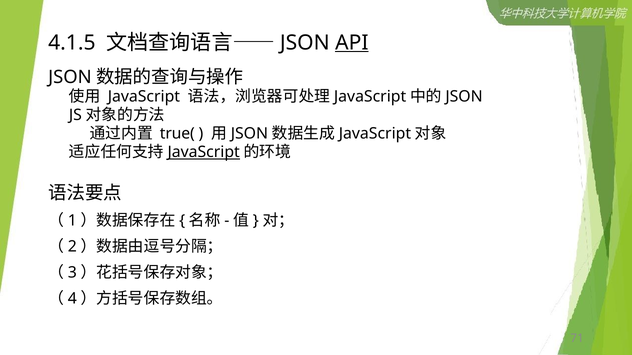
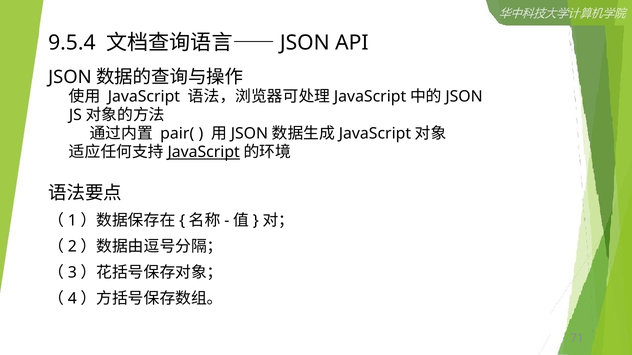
4.1.5: 4.1.5 -> 9.5.4
API underline: present -> none
true(: true( -> pair(
